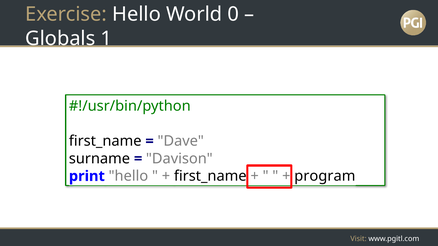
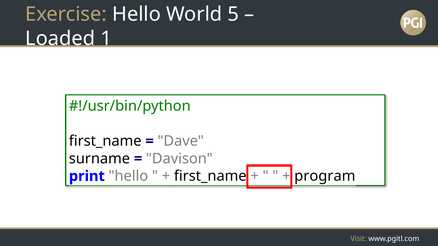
0: 0 -> 5
Globals: Globals -> Loaded
